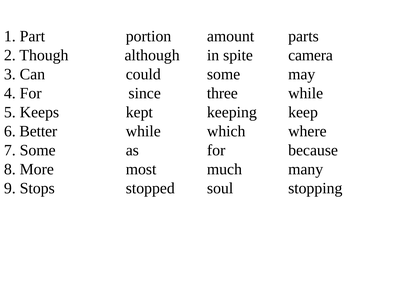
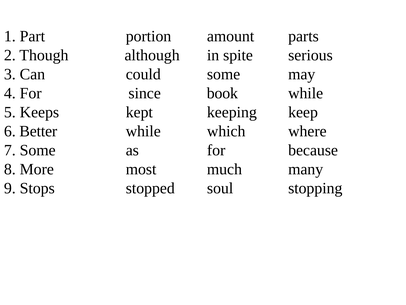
camera: camera -> serious
three: three -> book
